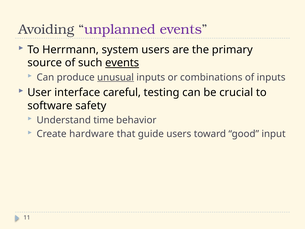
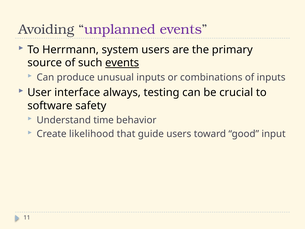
unusual underline: present -> none
careful: careful -> always
hardware: hardware -> likelihood
